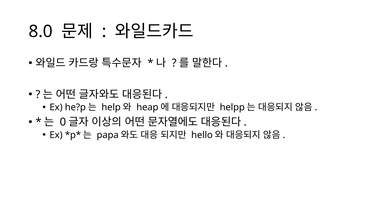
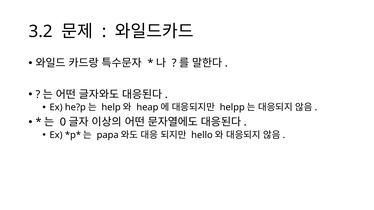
8.0: 8.0 -> 3.2
